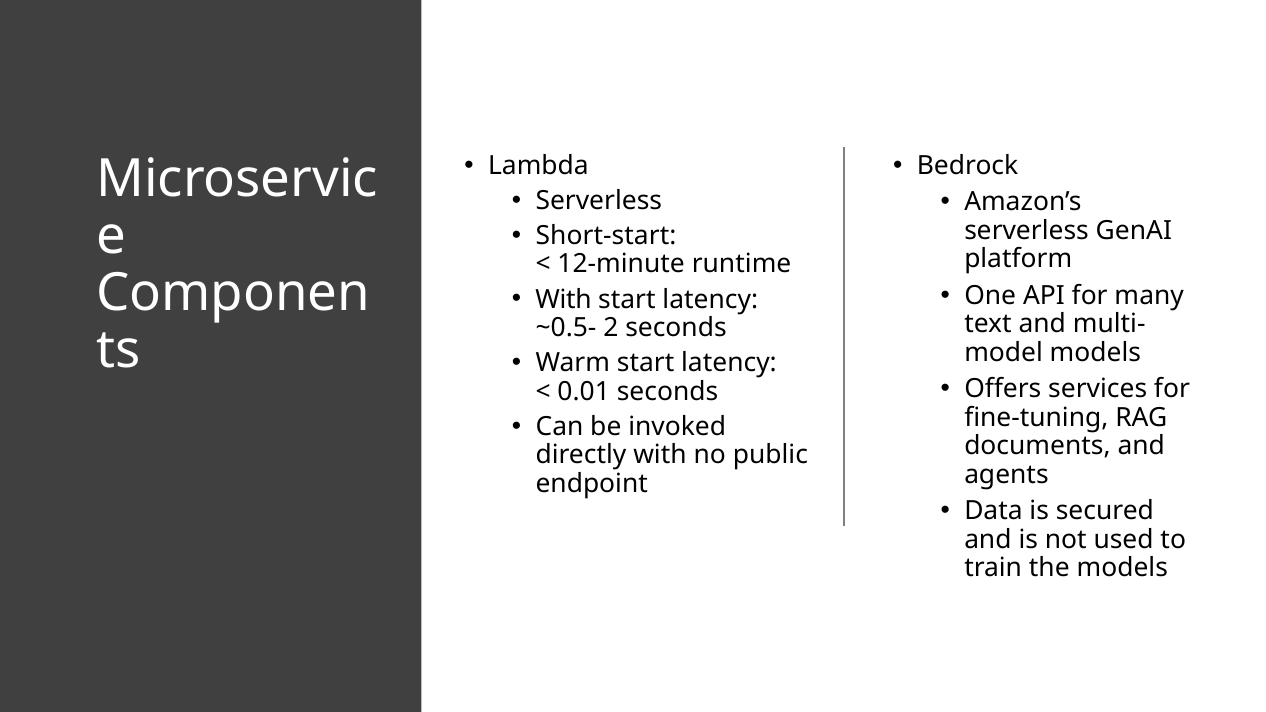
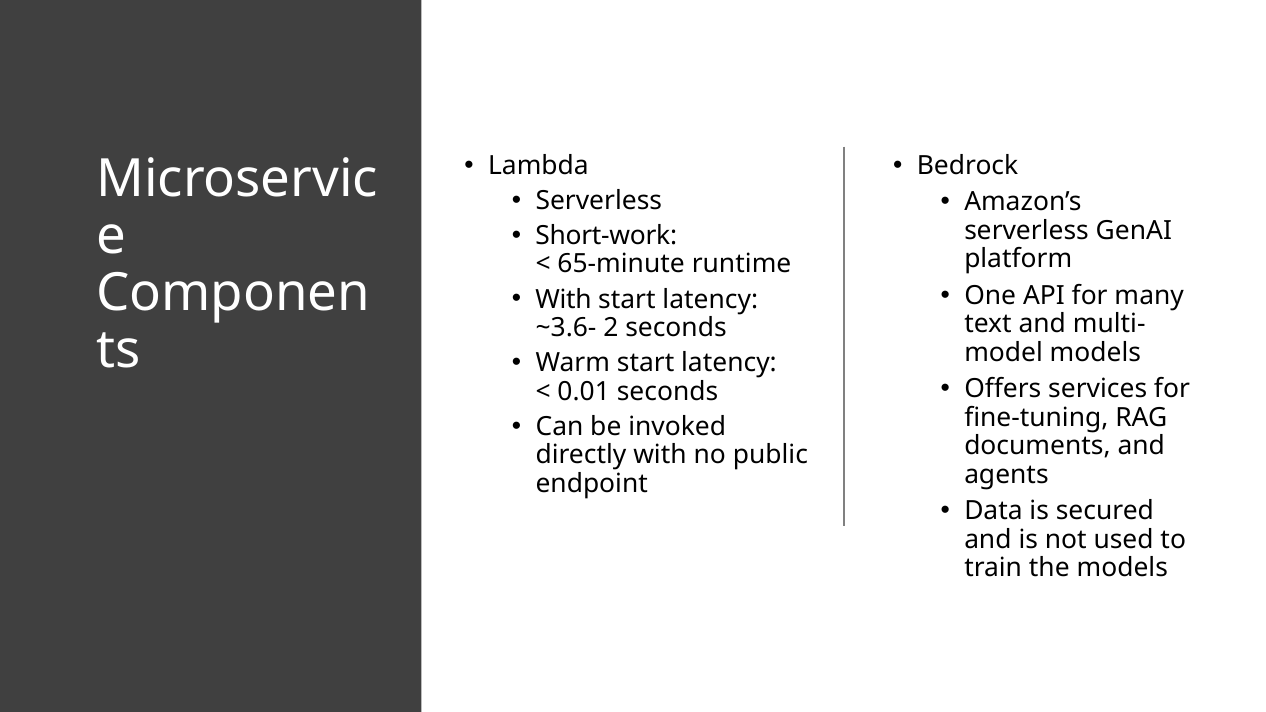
Short-start: Short-start -> Short-work
12-minute: 12-minute -> 65-minute
~0.5-: ~0.5- -> ~3.6-
